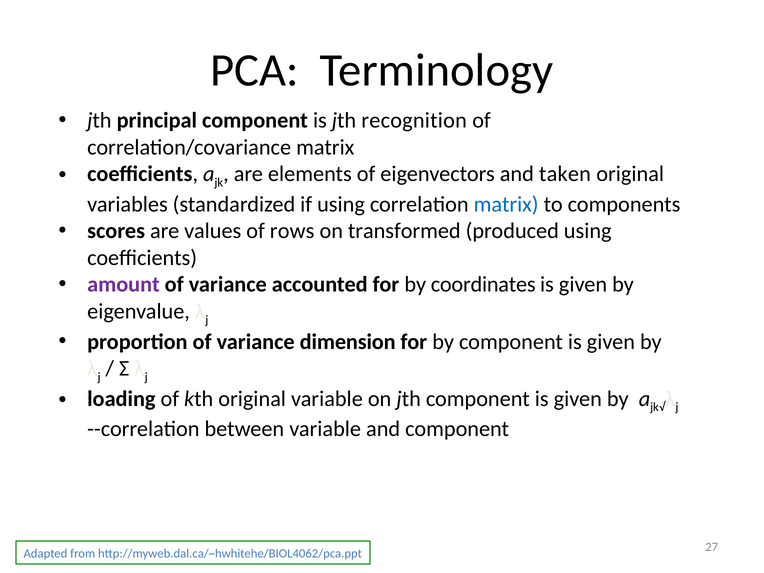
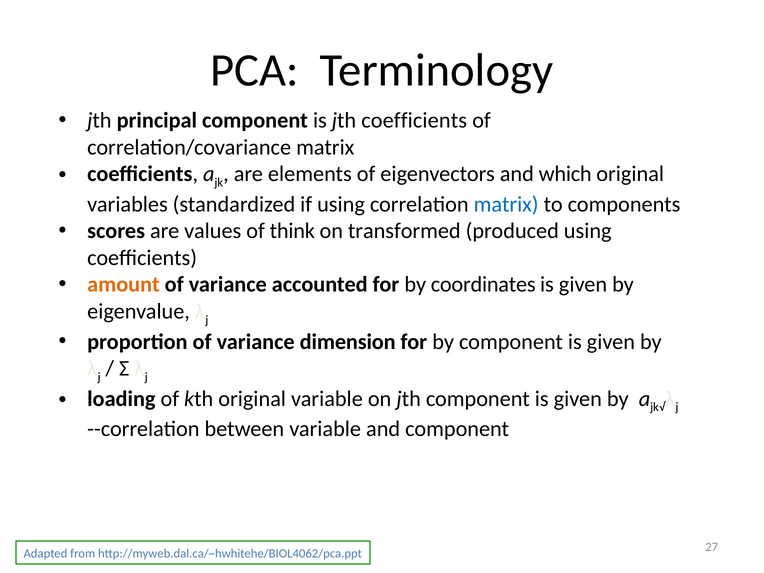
jth recognition: recognition -> coefficients
taken: taken -> which
rows: rows -> think
amount colour: purple -> orange
